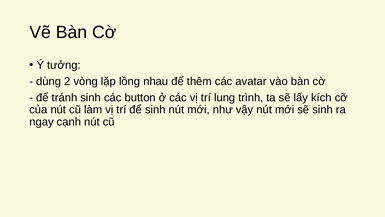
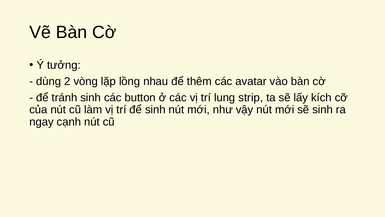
trình: trình -> strip
